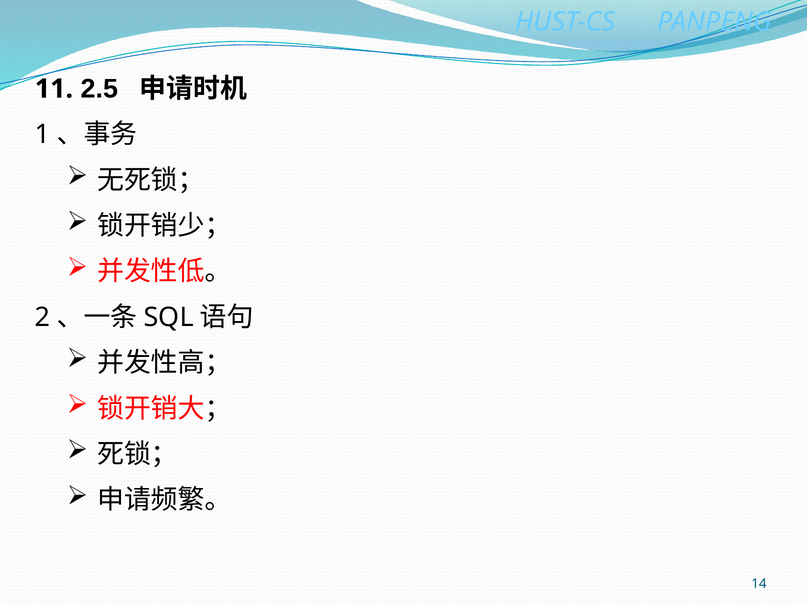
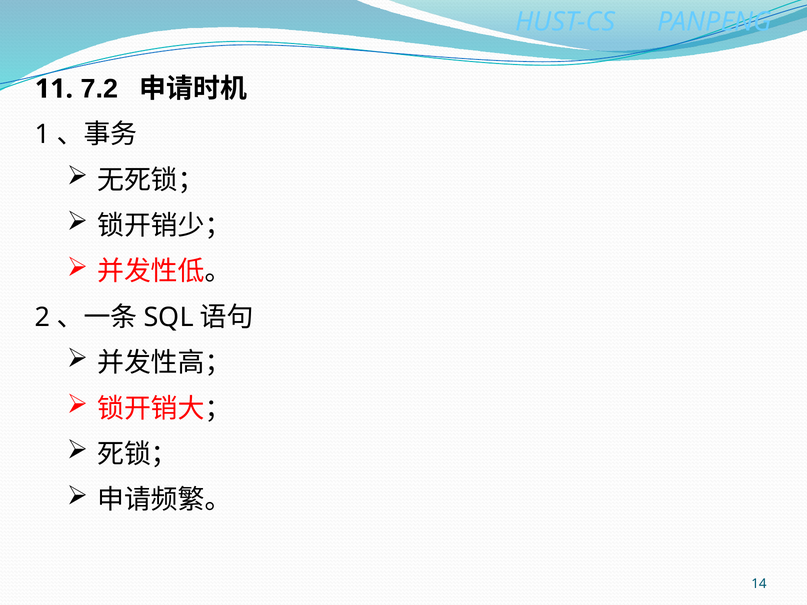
2.5: 2.5 -> 7.2
